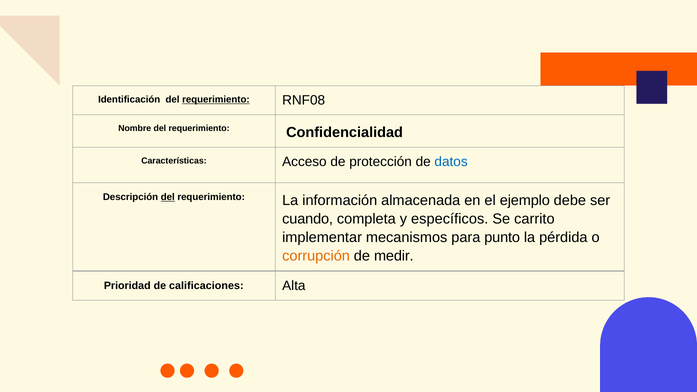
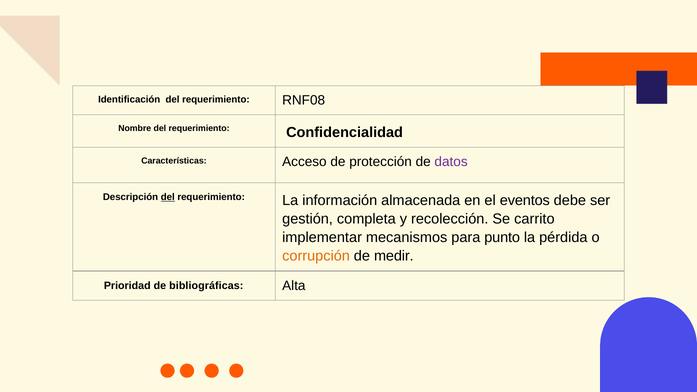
requerimiento at (216, 100) underline: present -> none
datos colour: blue -> purple
ejemplo: ejemplo -> eventos
cuando: cuando -> gestión
específicos: específicos -> recolección
calificaciones: calificaciones -> bibliográficas
